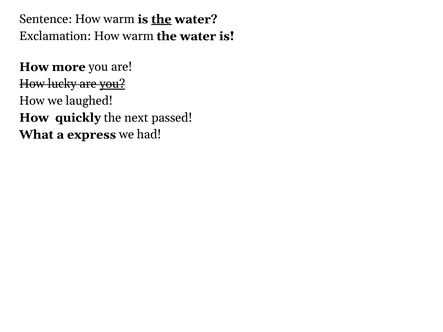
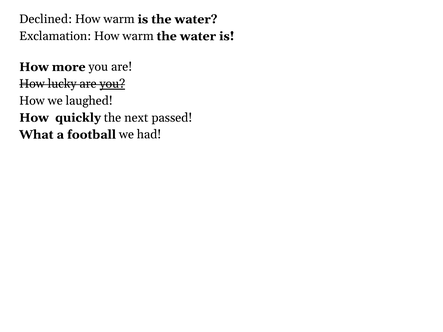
Sentence: Sentence -> Declined
the at (161, 19) underline: present -> none
express: express -> football
